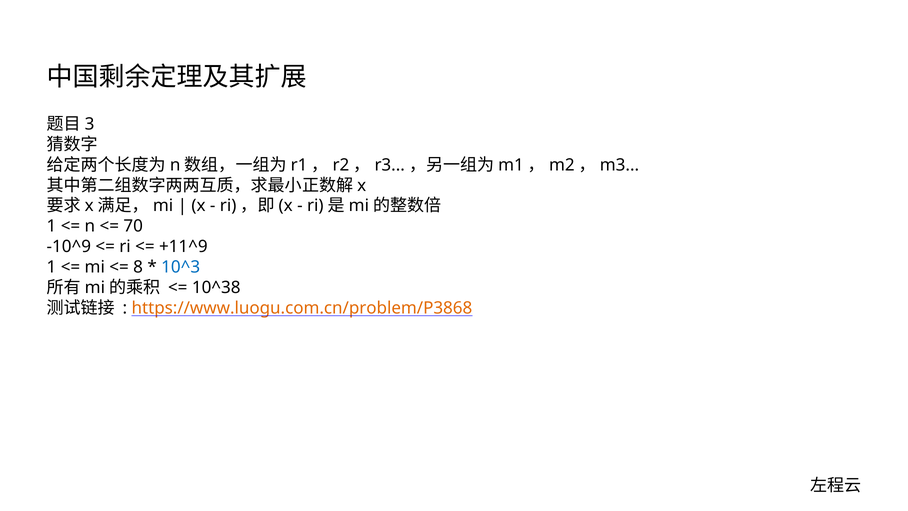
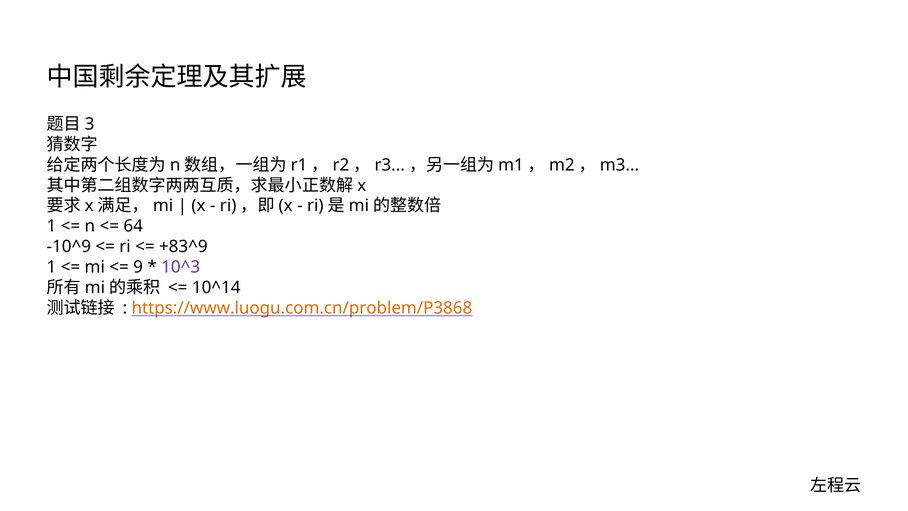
70: 70 -> 64
+11^9: +11^9 -> +83^9
8: 8 -> 9
10^3 colour: blue -> purple
10^38: 10^38 -> 10^14
